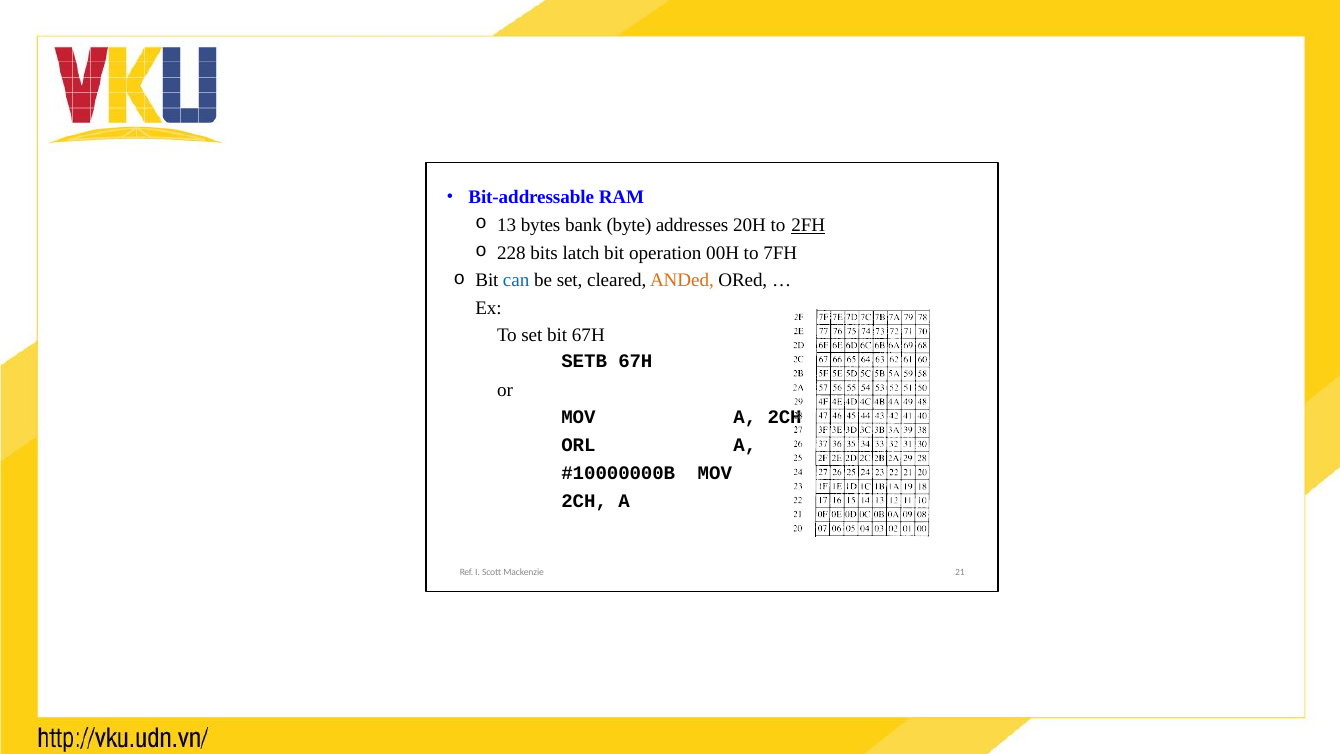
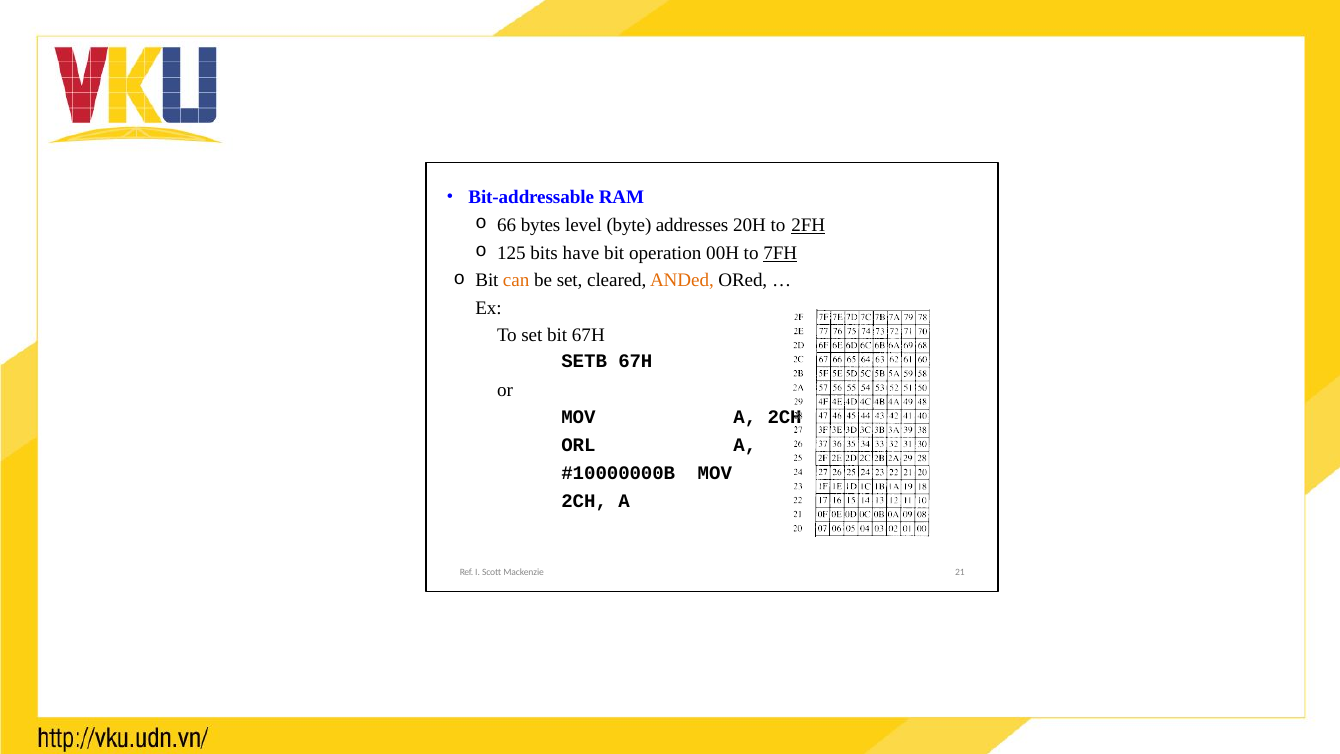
13: 13 -> 66
bank: bank -> level
228: 228 -> 125
latch: latch -> have
7FH underline: none -> present
can colour: blue -> orange
